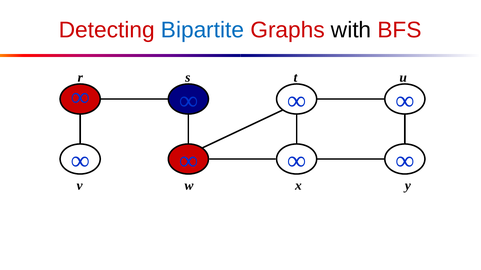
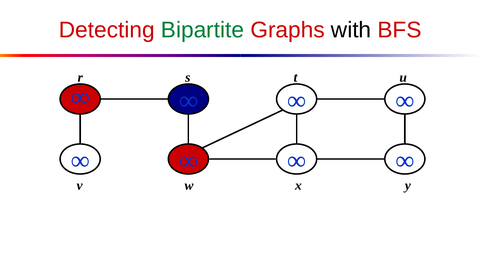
Bipartite colour: blue -> green
